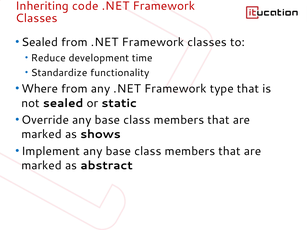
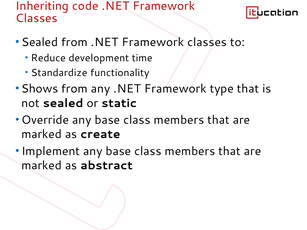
Where: Where -> Shows
shows: shows -> create
